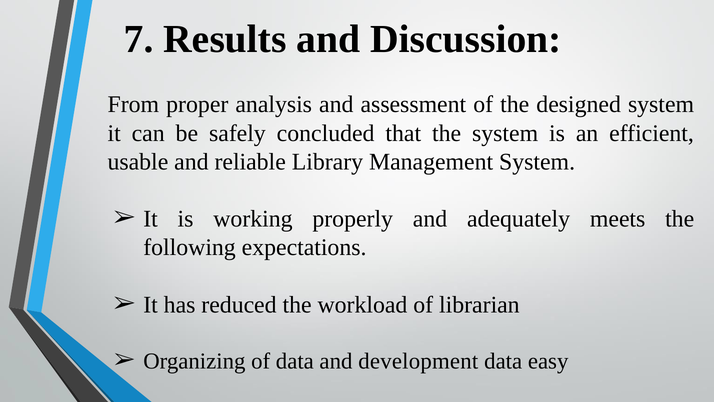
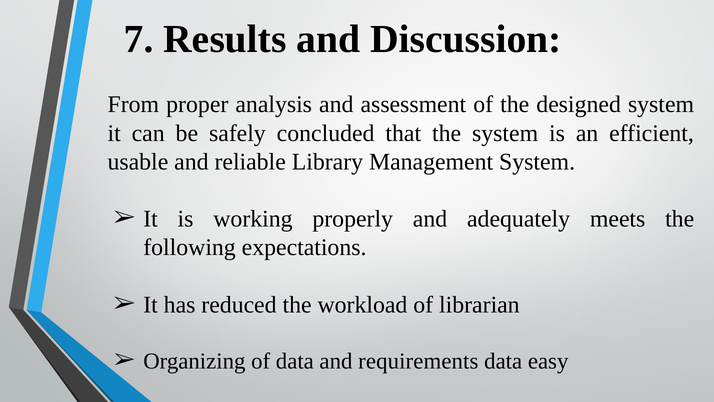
development: development -> requirements
